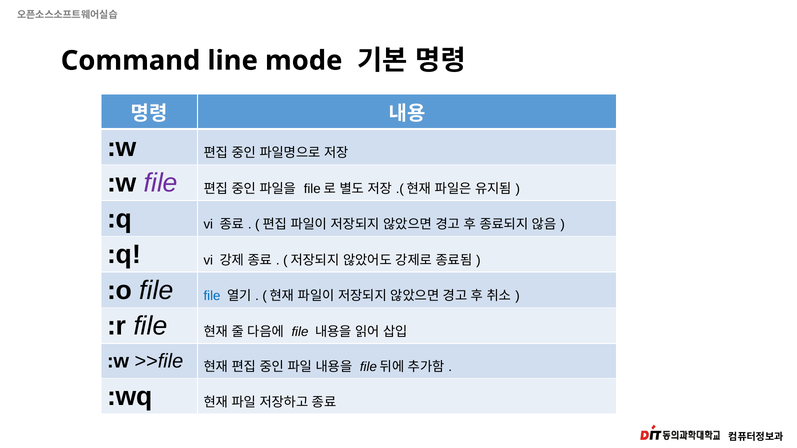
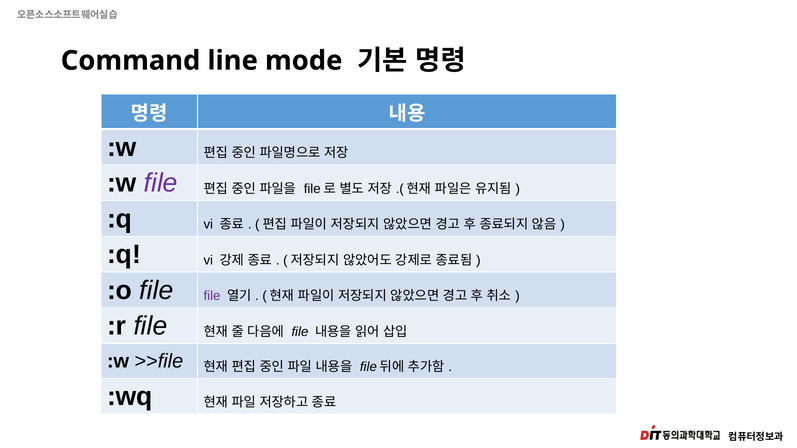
file at (212, 296) colour: blue -> purple
